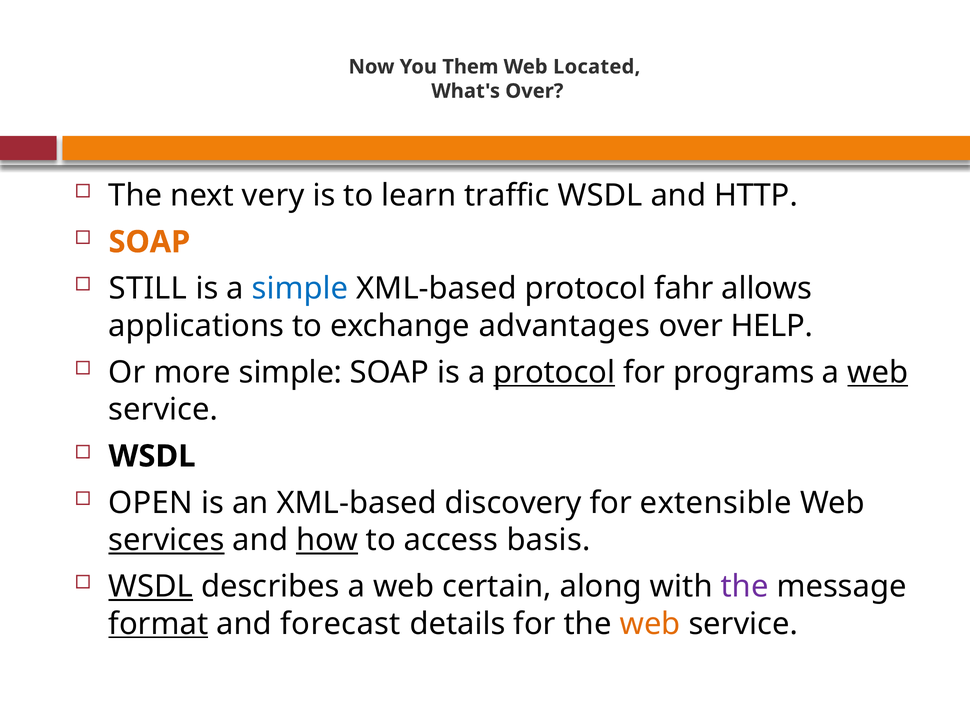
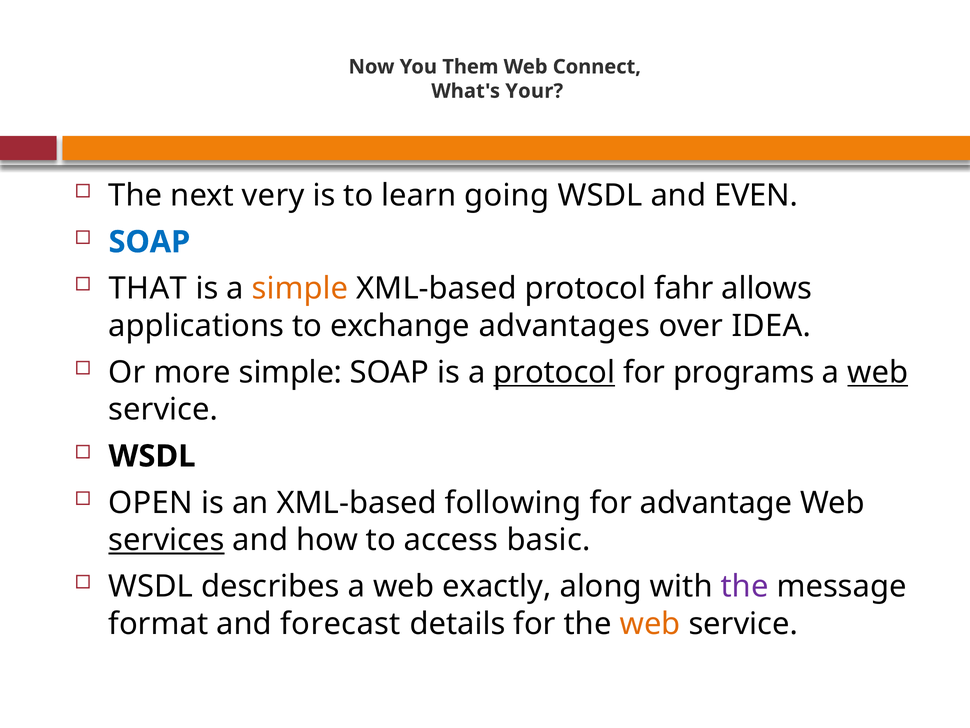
Located: Located -> Connect
What's Over: Over -> Your
traffic: traffic -> going
HTTP: HTTP -> EVEN
SOAP at (149, 242) colour: orange -> blue
STILL: STILL -> THAT
simple at (300, 288) colour: blue -> orange
HELP: HELP -> IDEA
discovery: discovery -> following
extensible: extensible -> advantage
how underline: present -> none
basis: basis -> basic
WSDL at (151, 586) underline: present -> none
certain: certain -> exactly
format underline: present -> none
